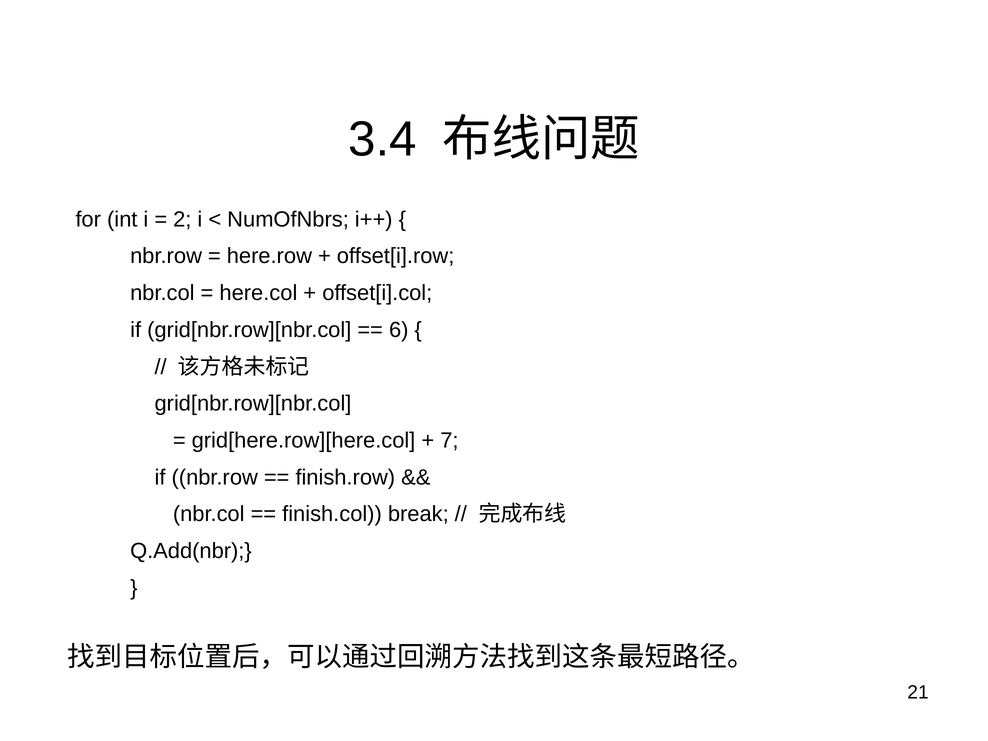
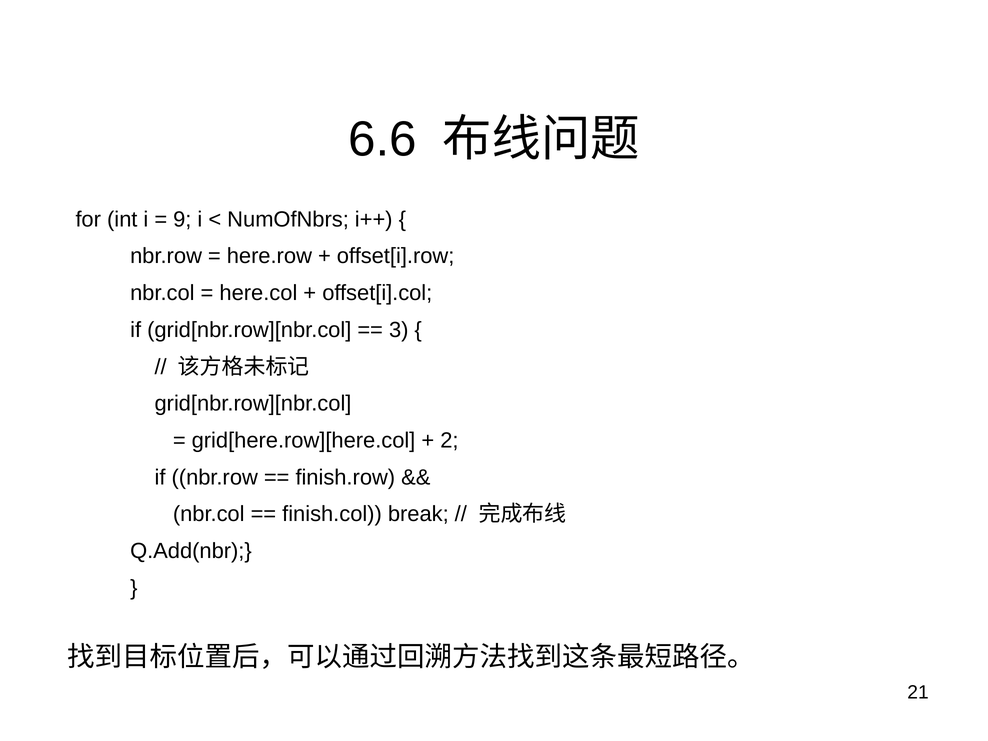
3.4: 3.4 -> 6.6
2: 2 -> 9
6: 6 -> 3
7: 7 -> 2
